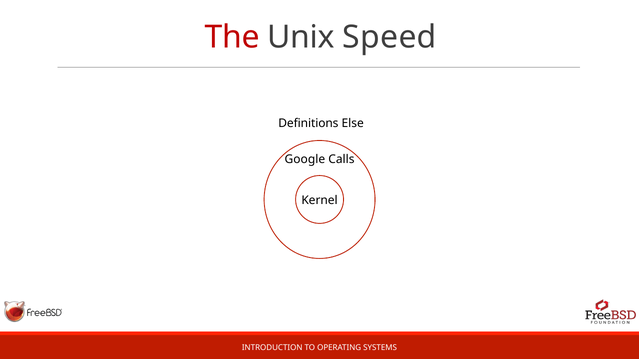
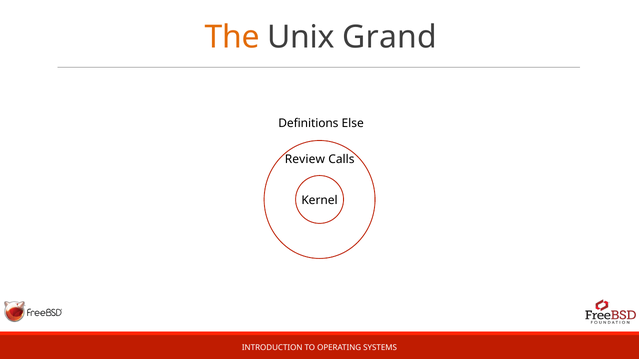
The colour: red -> orange
Speed: Speed -> Grand
Google: Google -> Review
